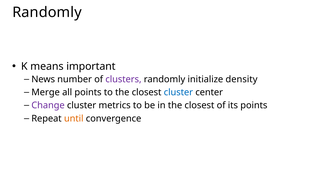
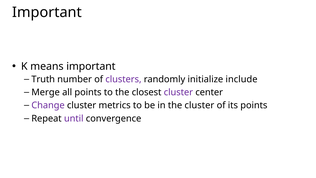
Randomly at (47, 12): Randomly -> Important
News: News -> Truth
density: density -> include
cluster at (178, 92) colour: blue -> purple
in the closest: closest -> cluster
until colour: orange -> purple
